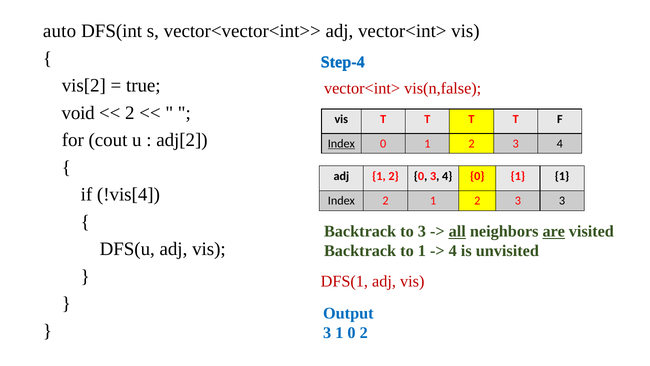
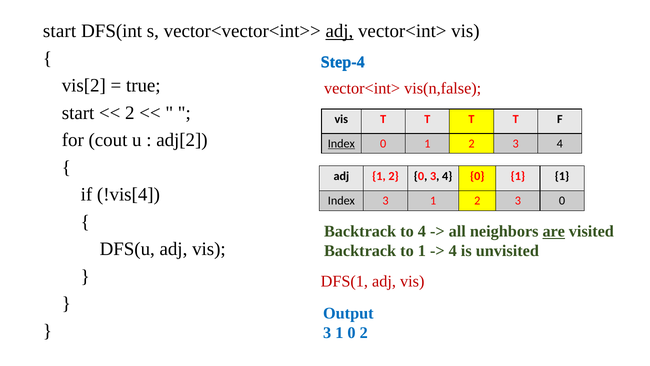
auto at (60, 31): auto -> start
adj at (339, 31) underline: none -> present
void at (78, 113): void -> start
Index 2: 2 -> 3
3 3: 3 -> 0
to 3: 3 -> 4
all underline: present -> none
